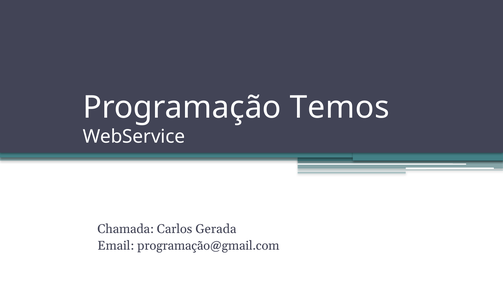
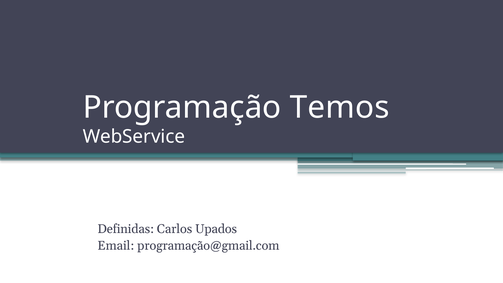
Chamada: Chamada -> Definidas
Gerada: Gerada -> Upados
